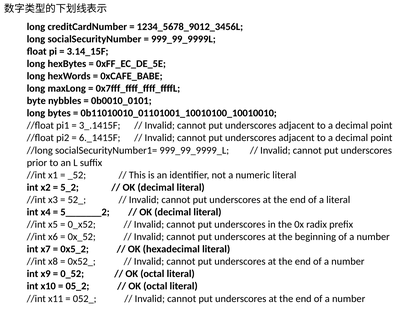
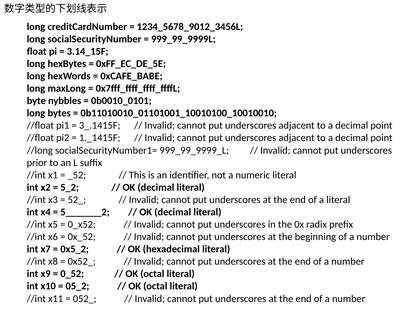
6._1415F: 6._1415F -> 1._1415F
